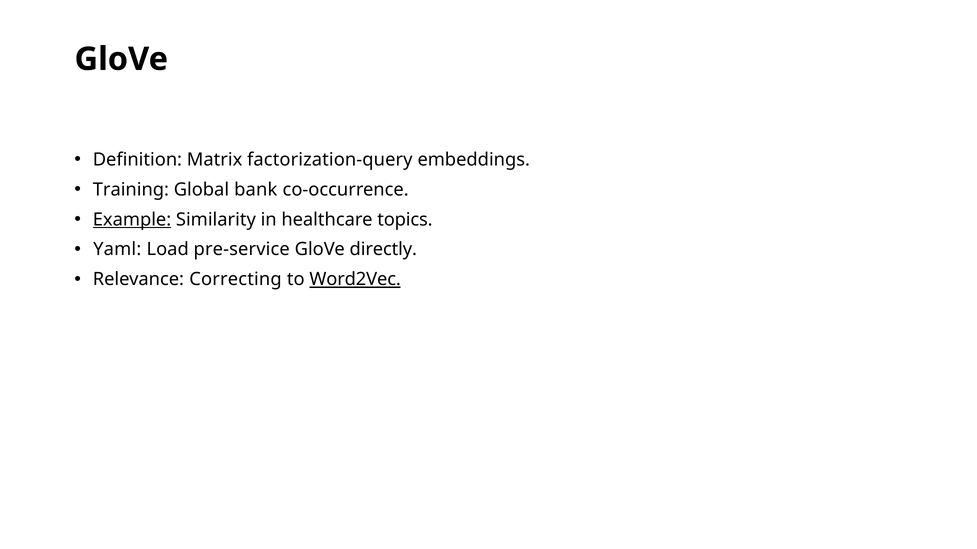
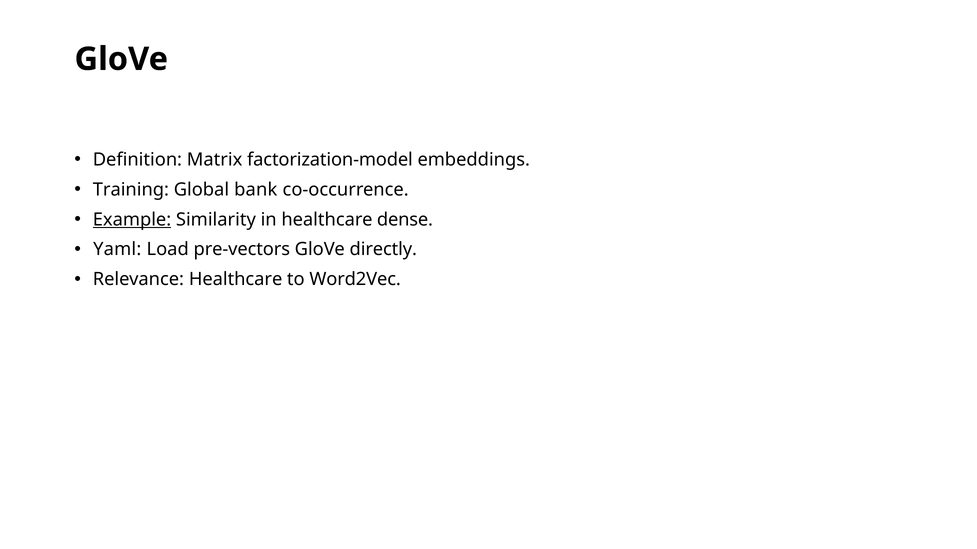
factorization-query: factorization-query -> factorization-model
topics: topics -> dense
pre-service: pre-service -> pre-vectors
Relevance Correcting: Correcting -> Healthcare
Word2Vec underline: present -> none
